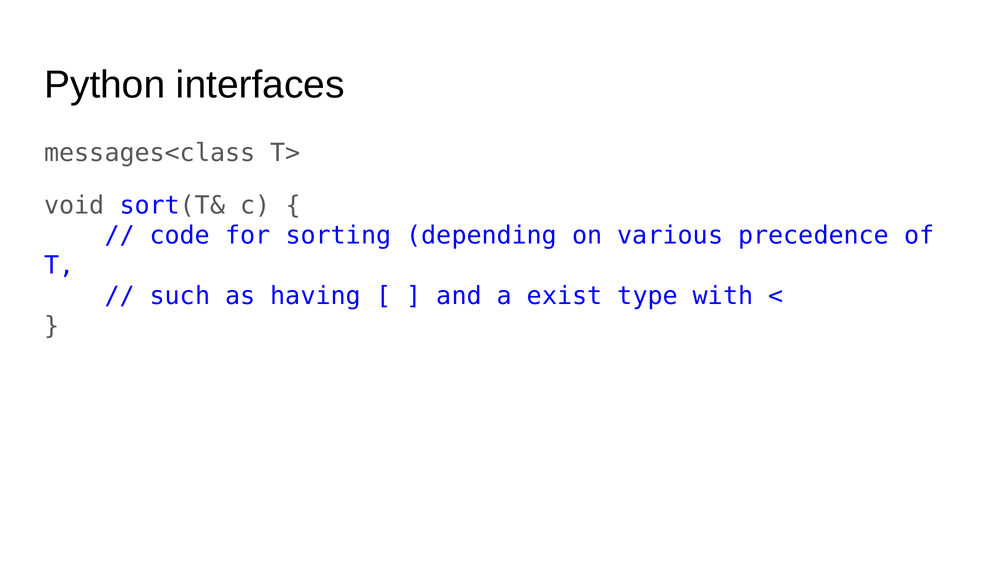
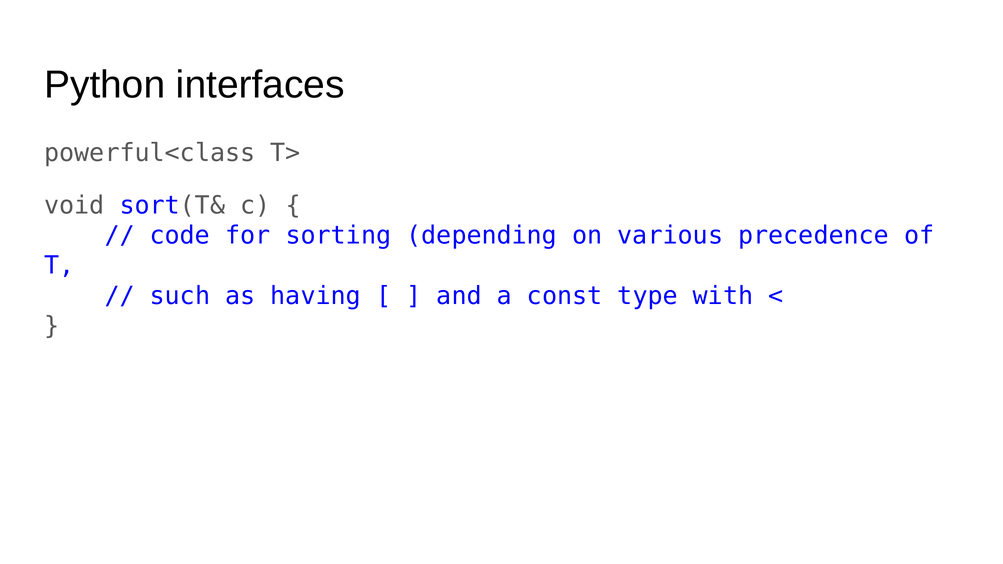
messages<class: messages<class -> powerful<class
exist: exist -> const
